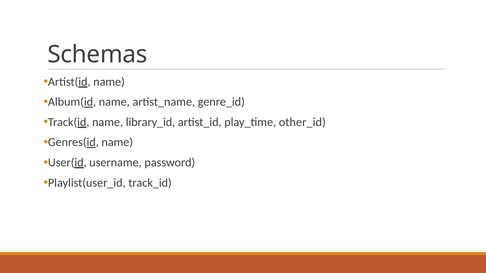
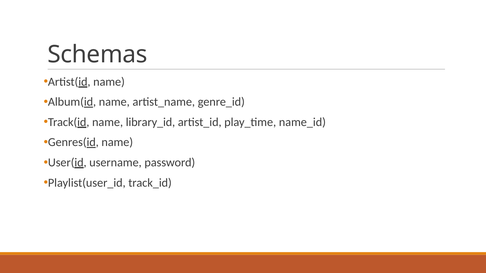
other_id: other_id -> name_id
